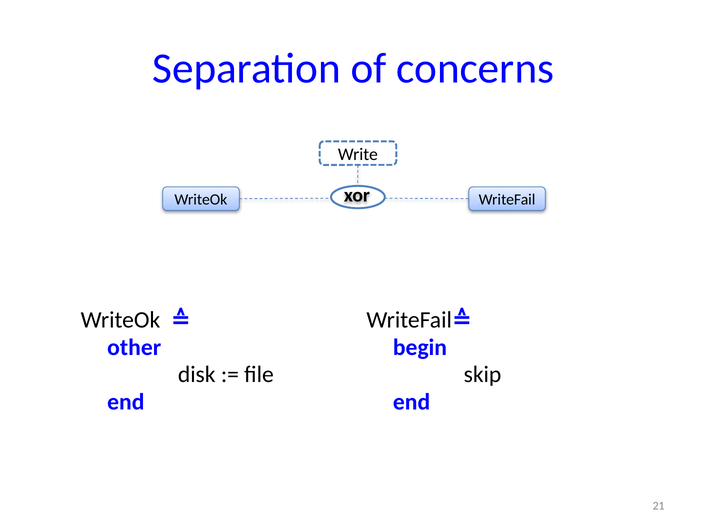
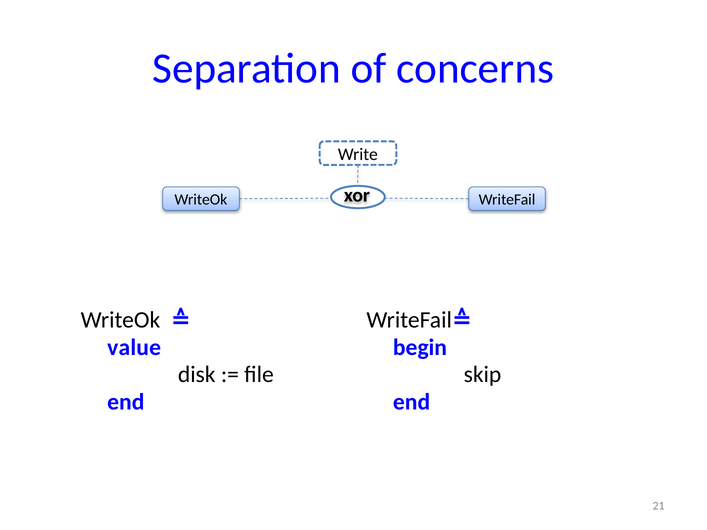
other: other -> value
